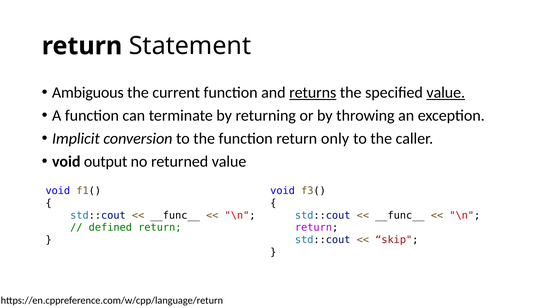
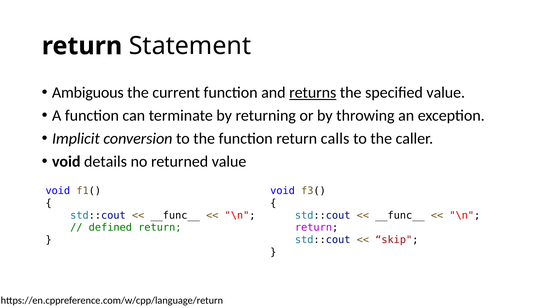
value at (446, 93) underline: present -> none
only: only -> calls
output: output -> details
